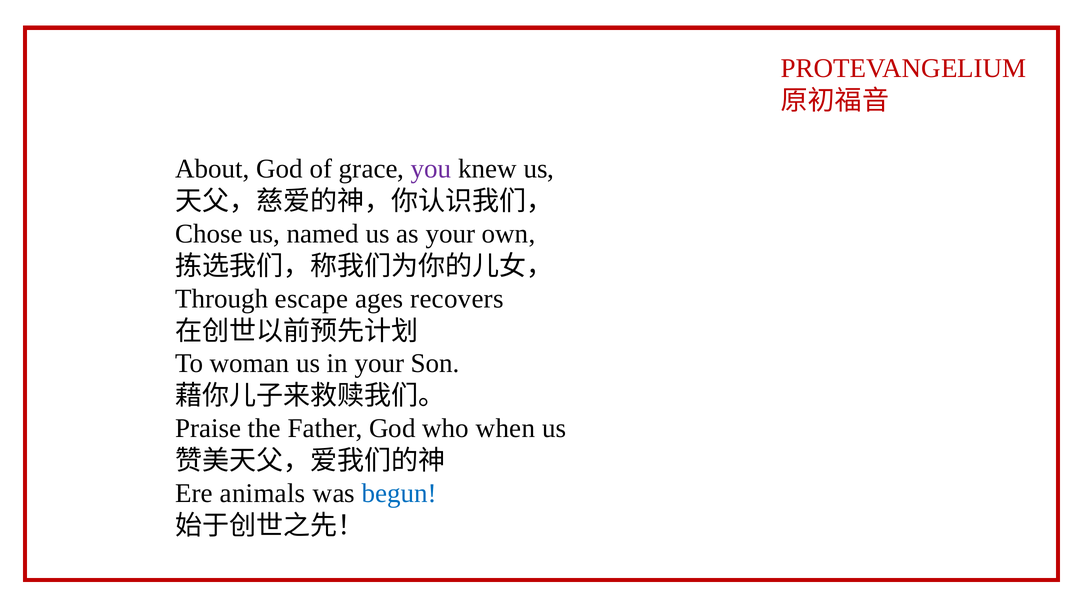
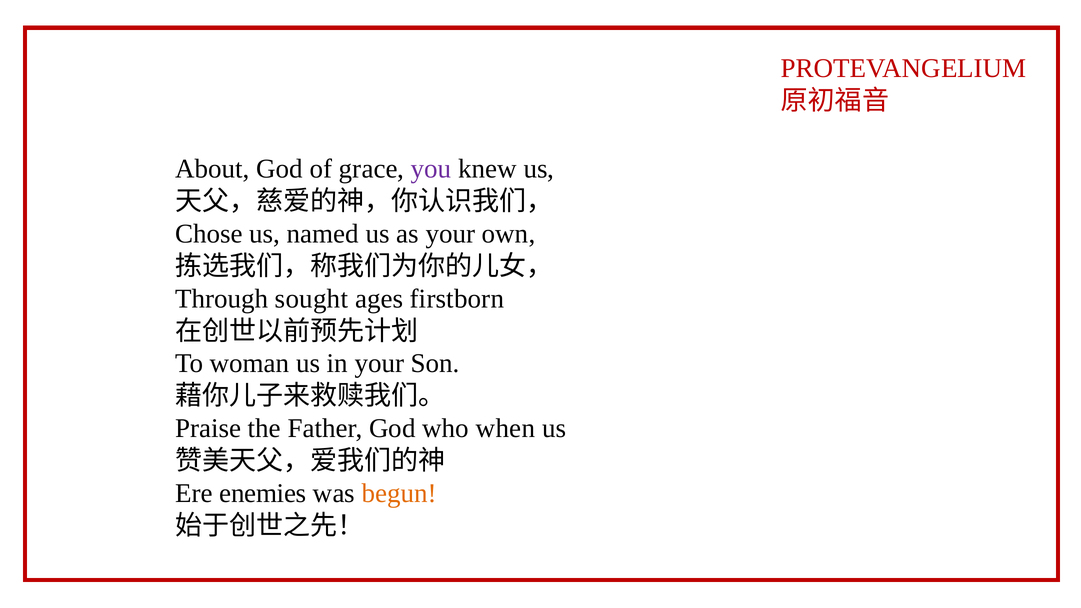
escape: escape -> sought
recovers: recovers -> firstborn
animals: animals -> enemies
begun colour: blue -> orange
